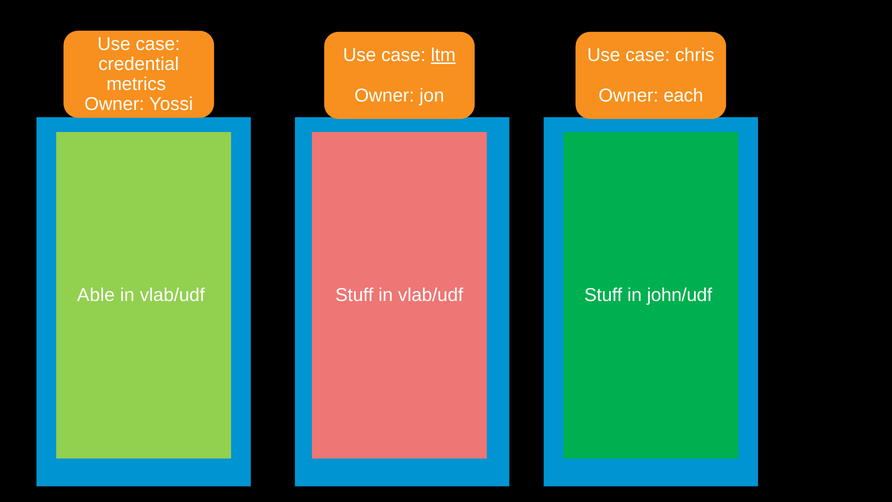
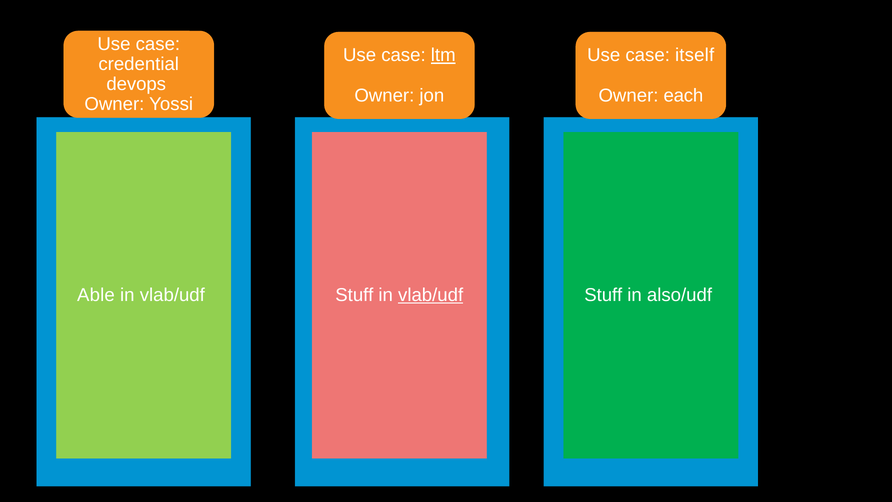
chris: chris -> itself
metrics: metrics -> devops
vlab/udf at (431, 295) underline: none -> present
john/udf: john/udf -> also/udf
